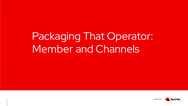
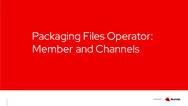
That: That -> Files
